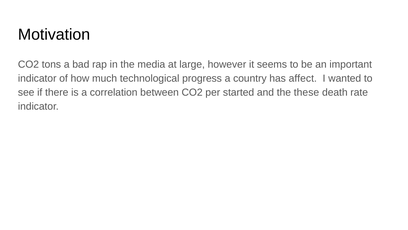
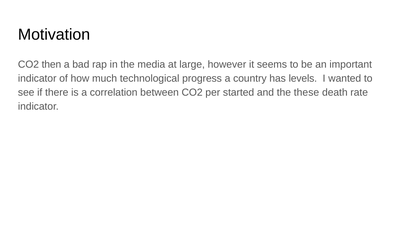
tons: tons -> then
affect: affect -> levels
